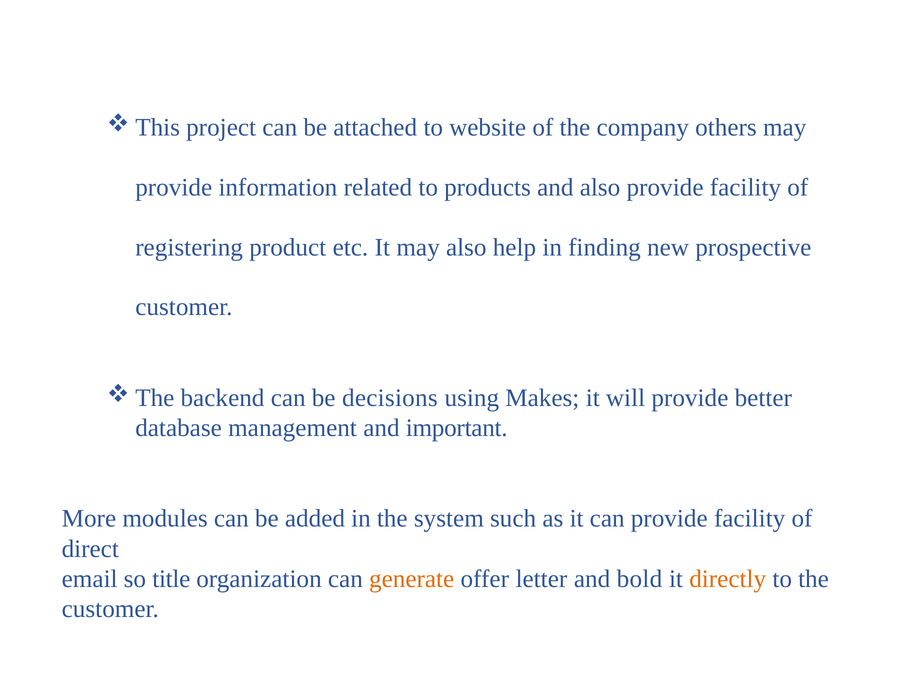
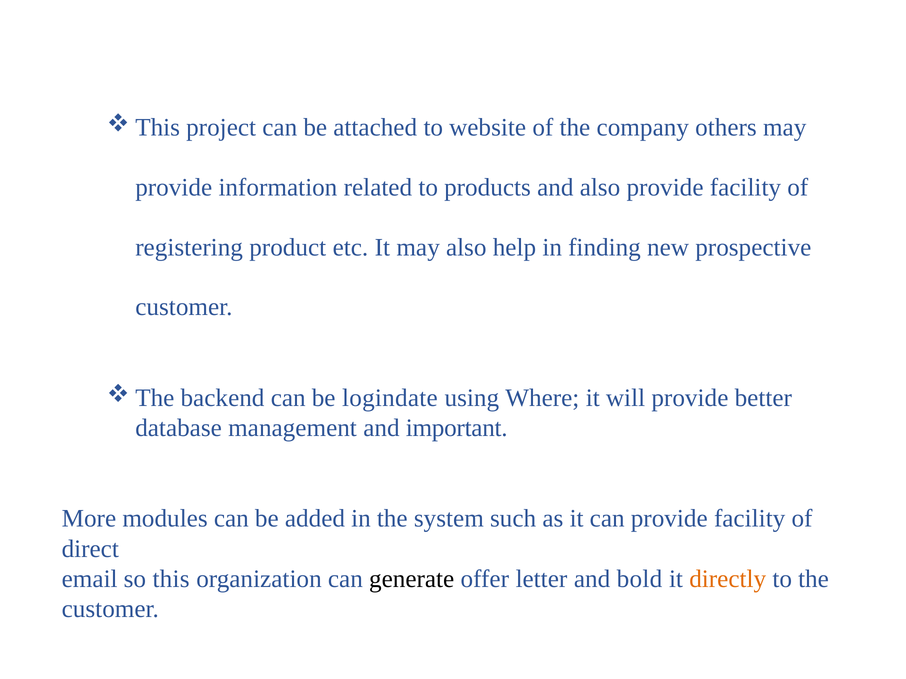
decisions: decisions -> logindate
Makes: Makes -> Where
title: title -> this
generate colour: orange -> black
